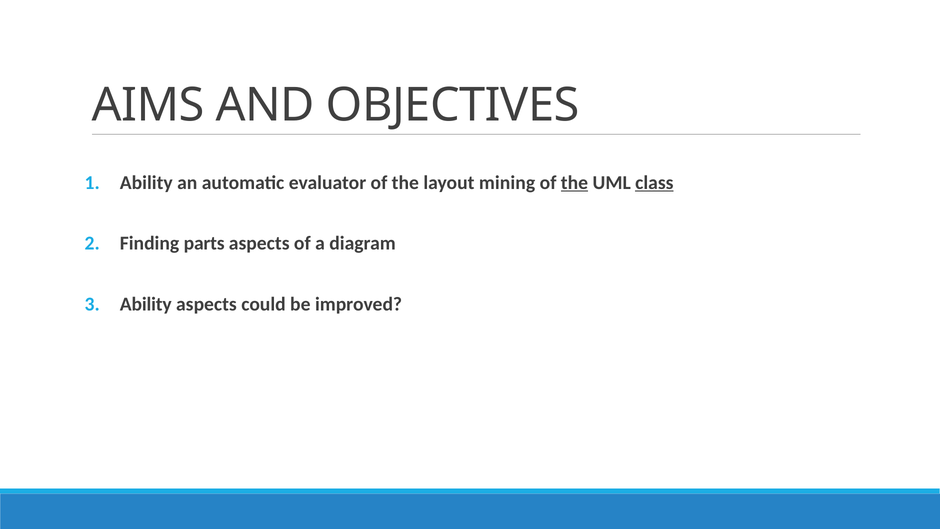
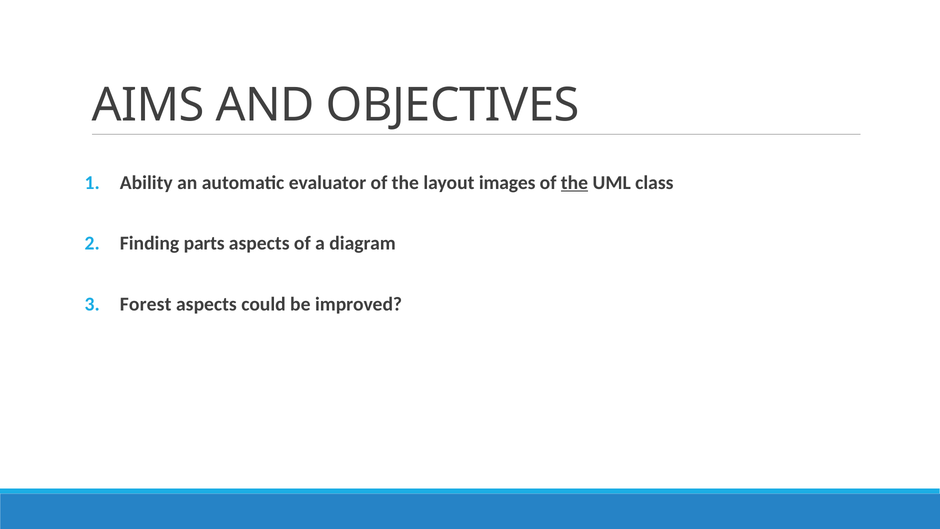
mining: mining -> images
class underline: present -> none
Ability at (146, 304): Ability -> Forest
